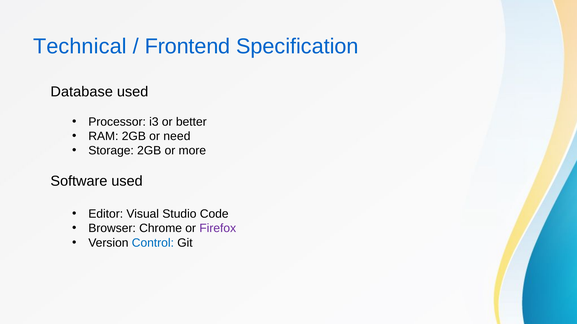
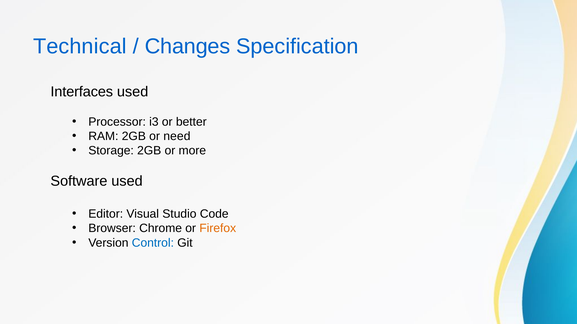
Frontend: Frontend -> Changes
Database: Database -> Interfaces
Firefox colour: purple -> orange
